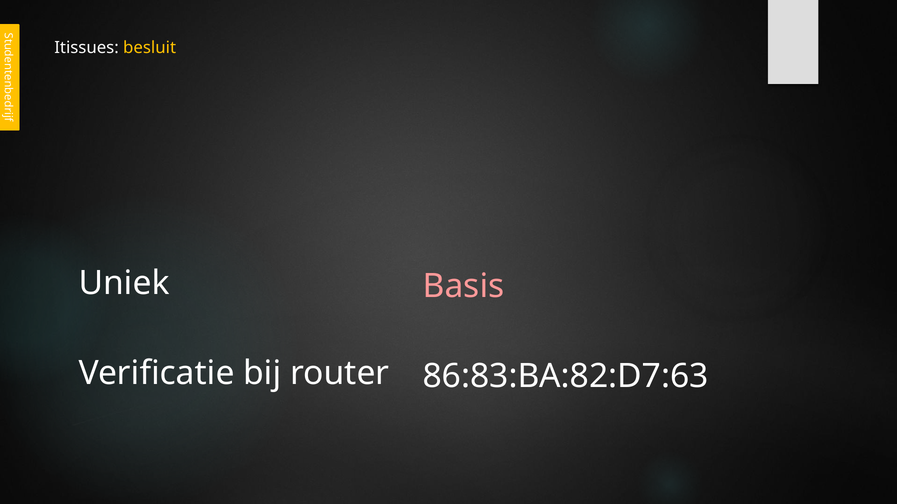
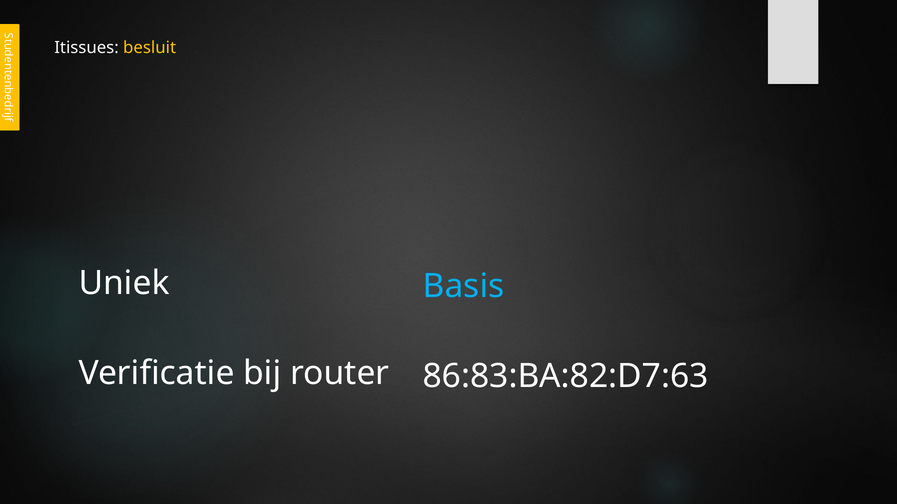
Basis colour: pink -> light blue
